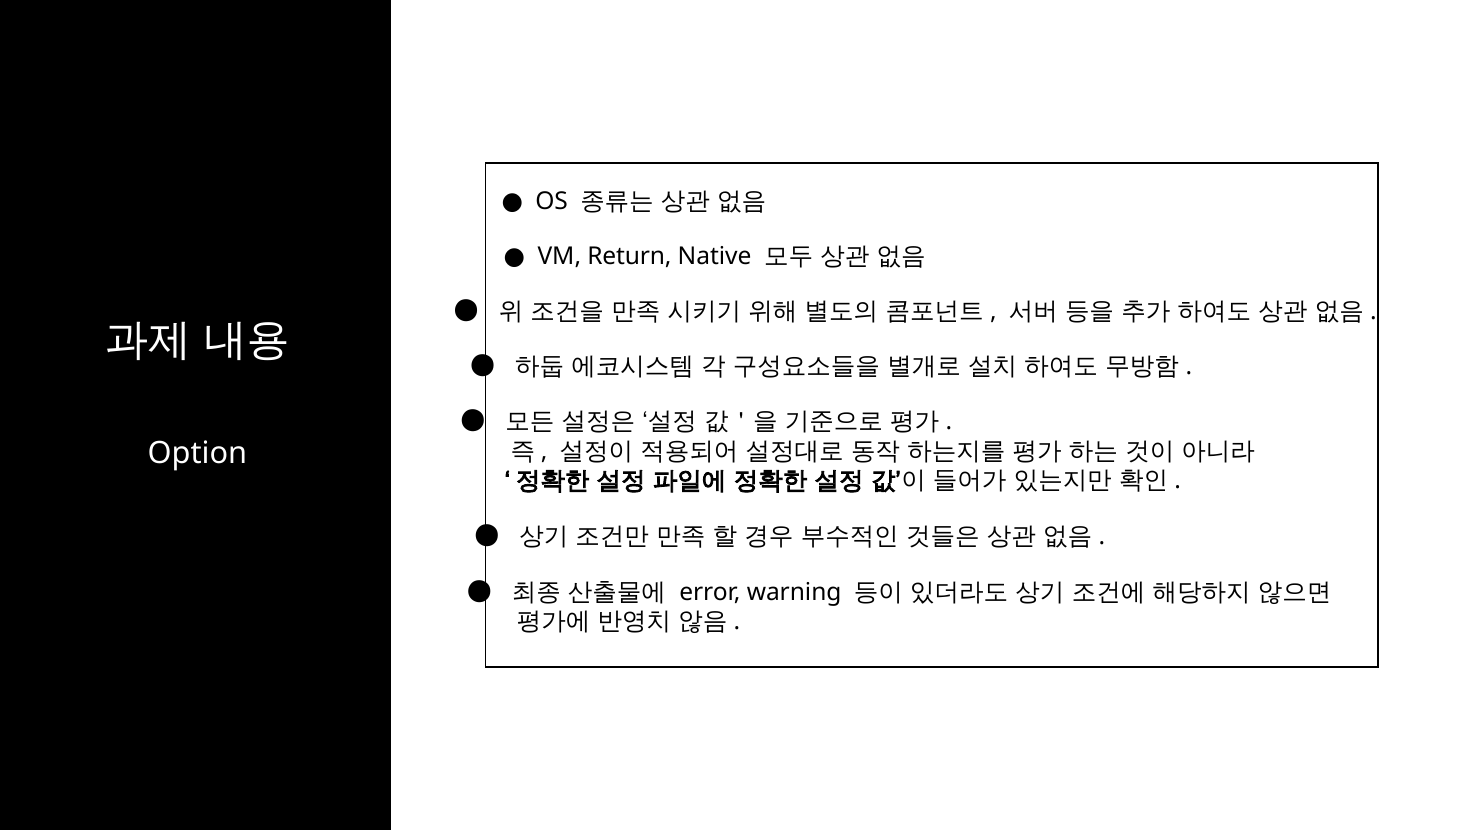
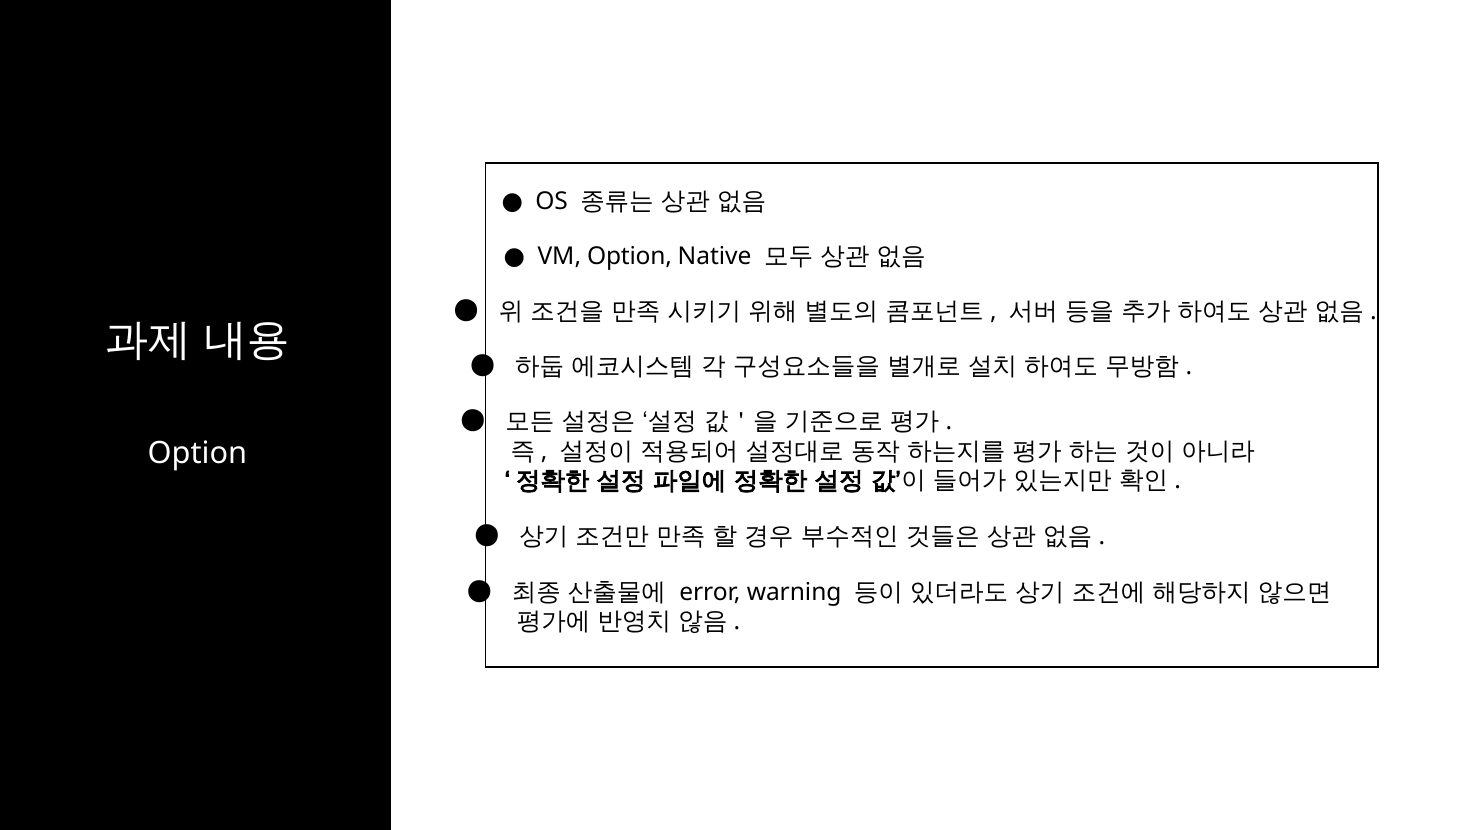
VM Return: Return -> Option
